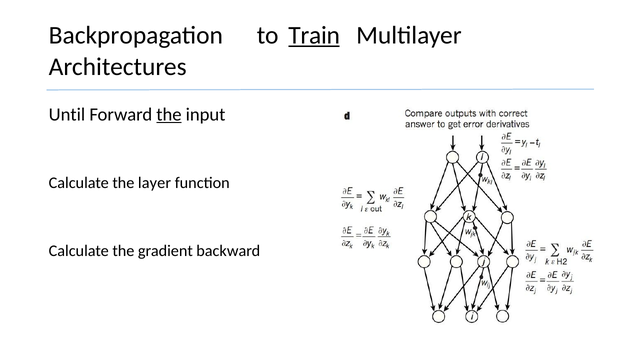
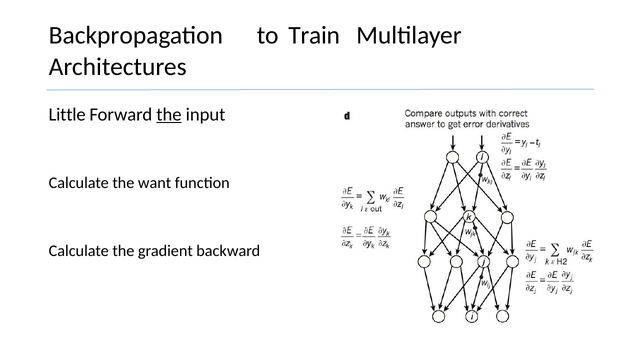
Train underline: present -> none
Until: Until -> Little
layer: layer -> want
